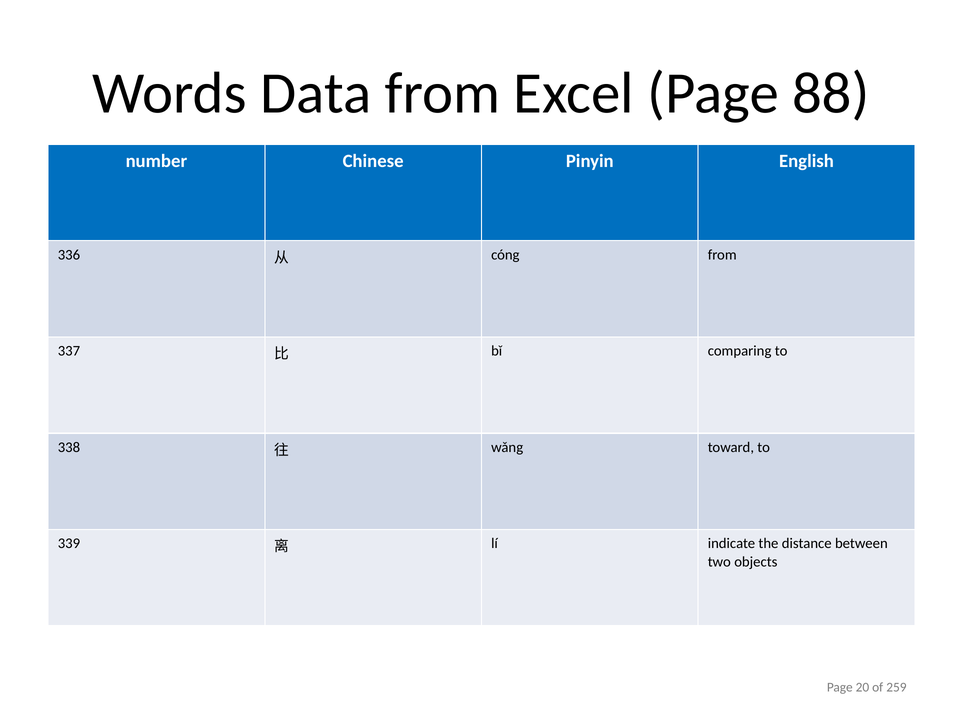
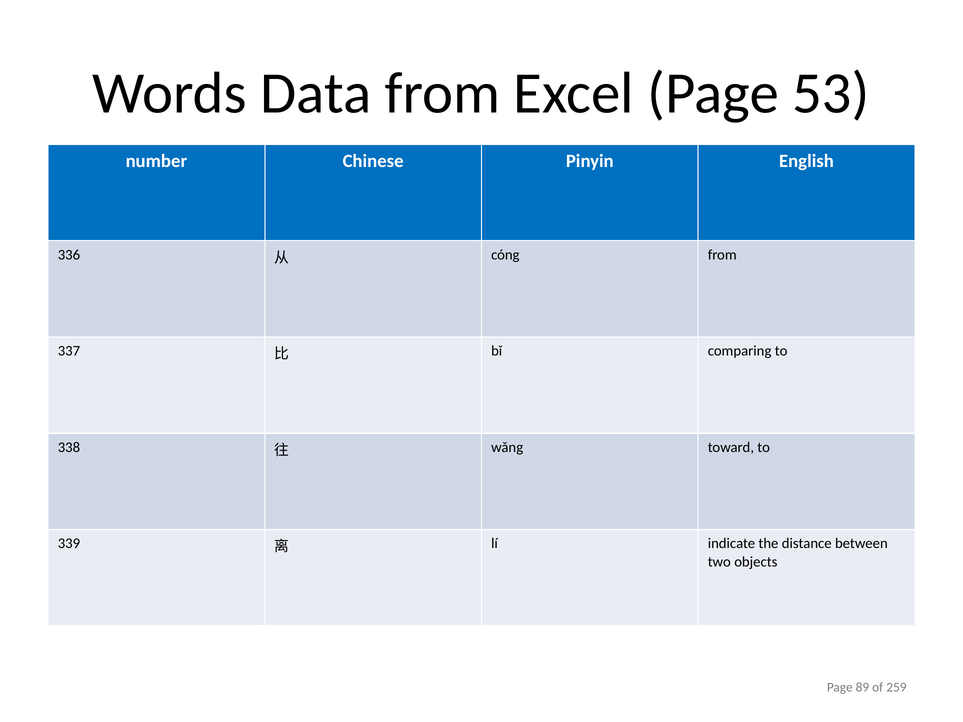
88: 88 -> 53
20: 20 -> 89
